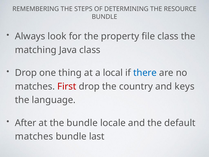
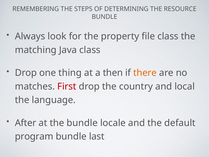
local: local -> then
there colour: blue -> orange
keys: keys -> local
matches at (34, 136): matches -> program
